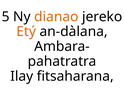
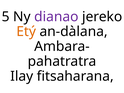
dianao colour: orange -> purple
